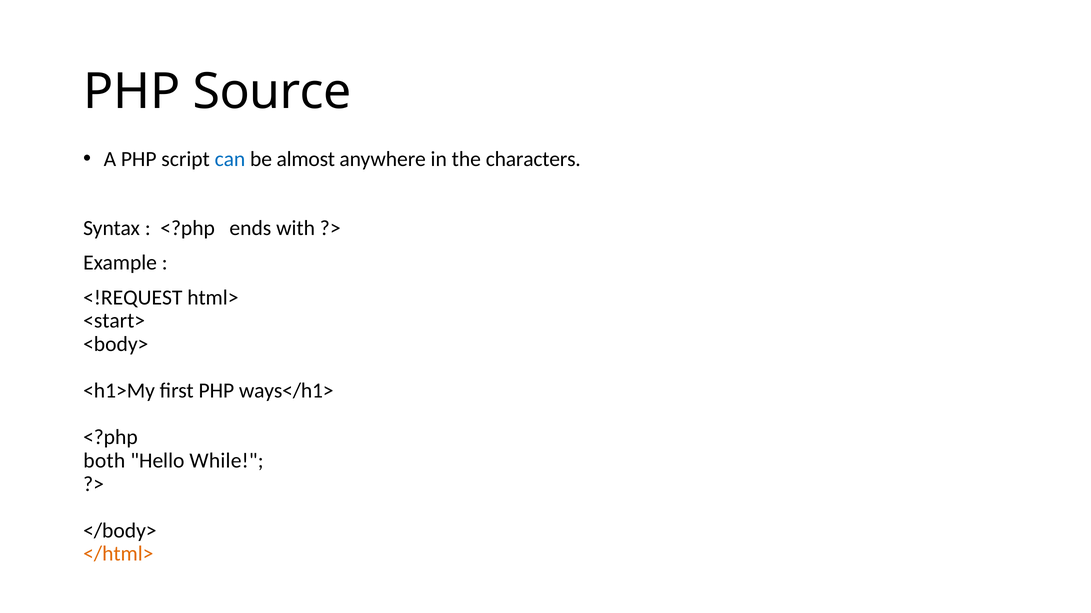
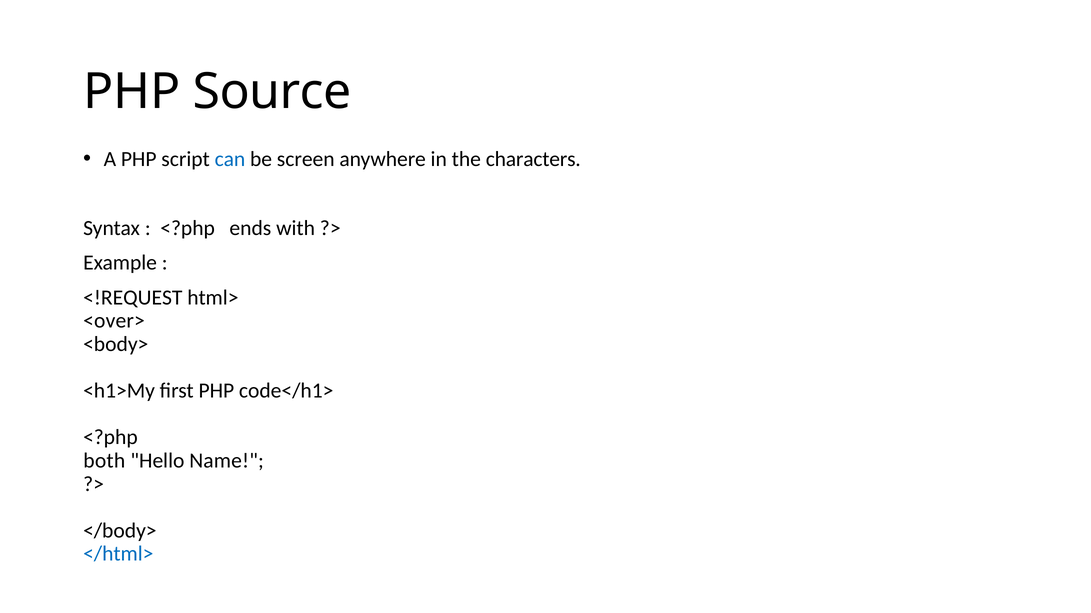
almost: almost -> screen
<start>: <start> -> <over>
ways</h1>: ways</h1> -> code</h1>
While: While -> Name
</html> colour: orange -> blue
